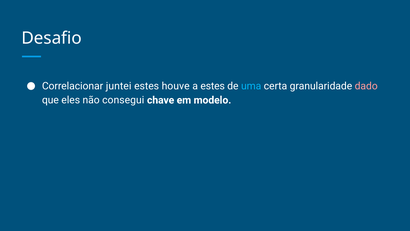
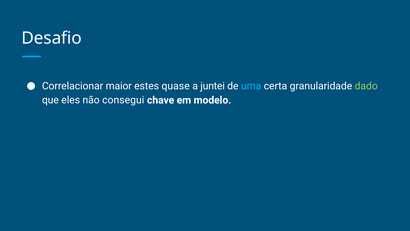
juntei: juntei -> maior
houve: houve -> quase
a estes: estes -> juntei
dado colour: pink -> light green
